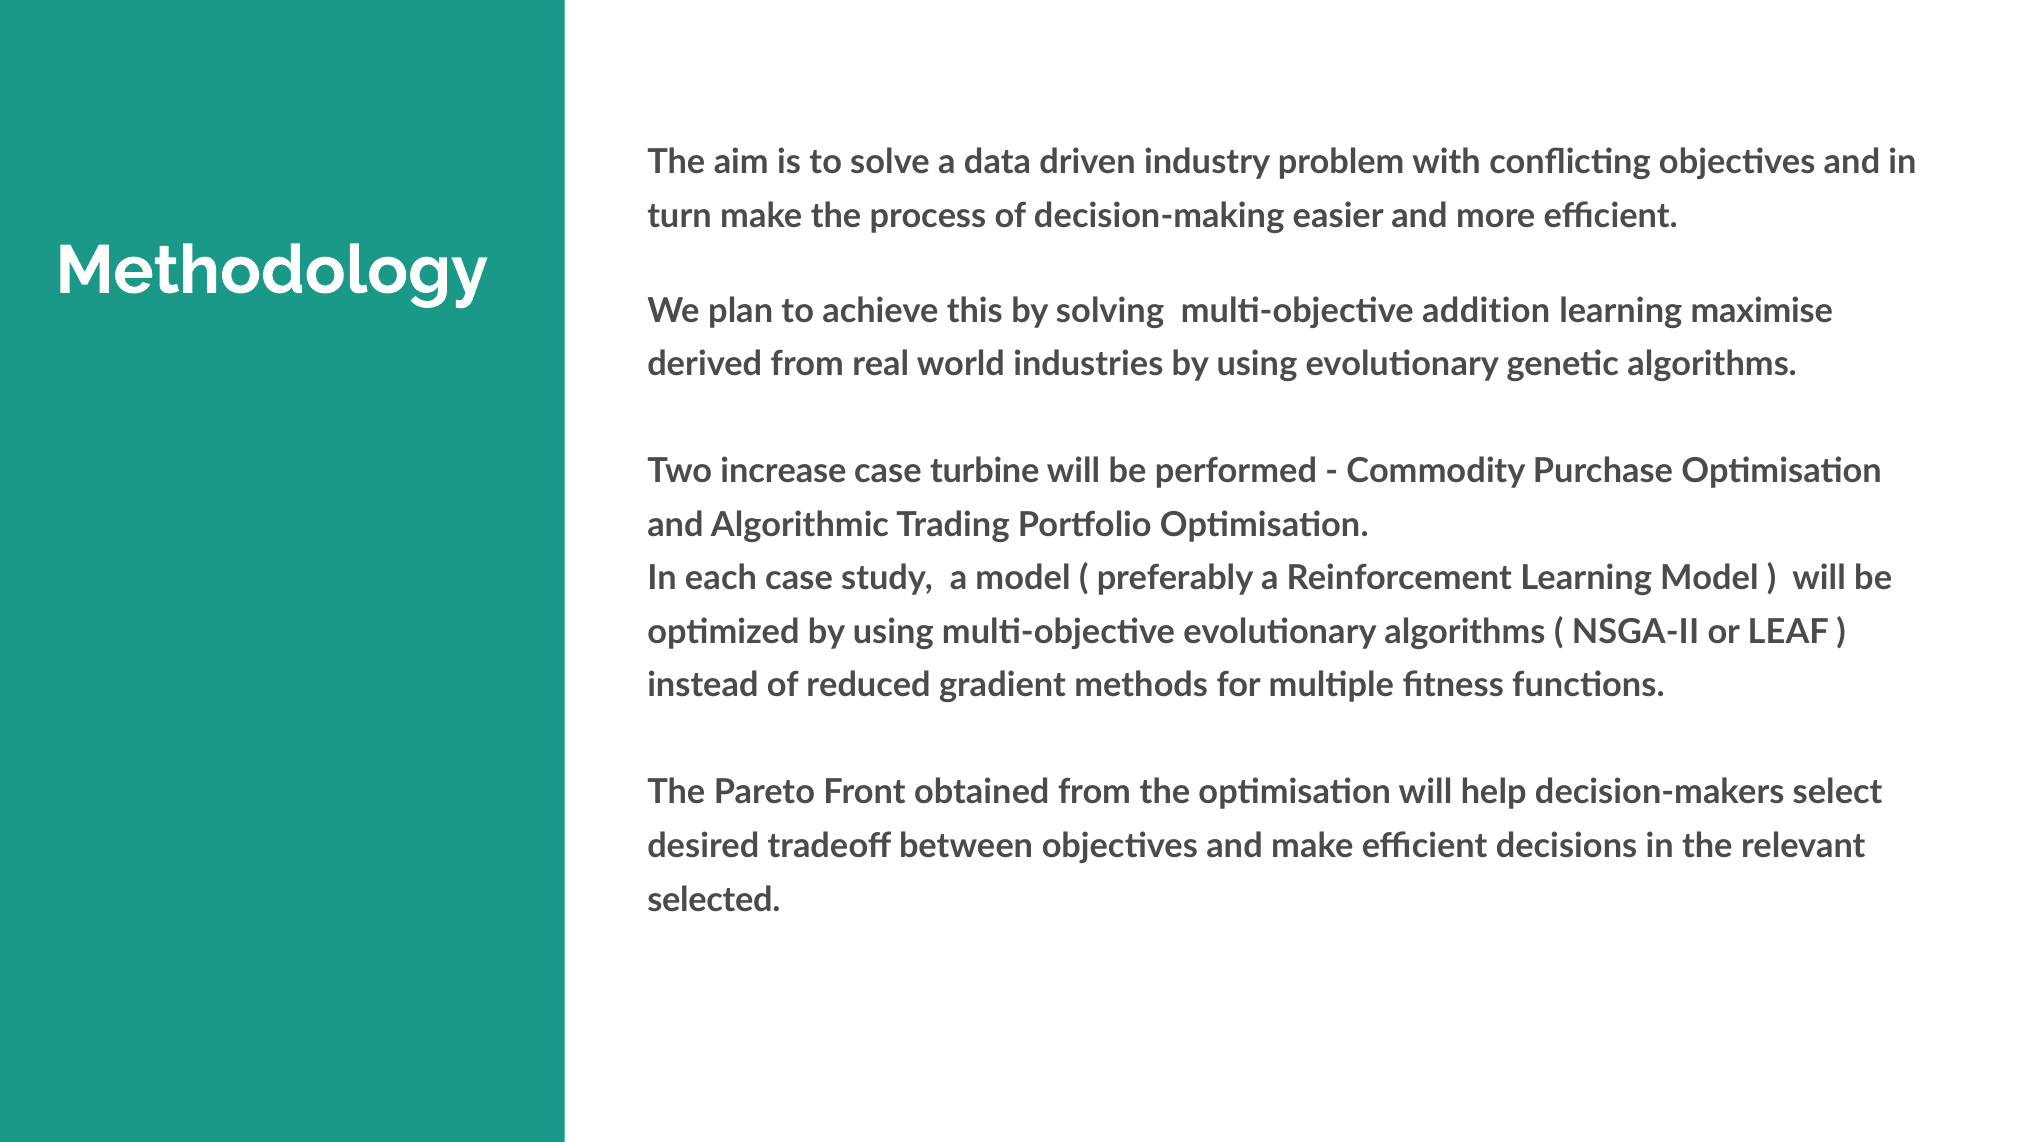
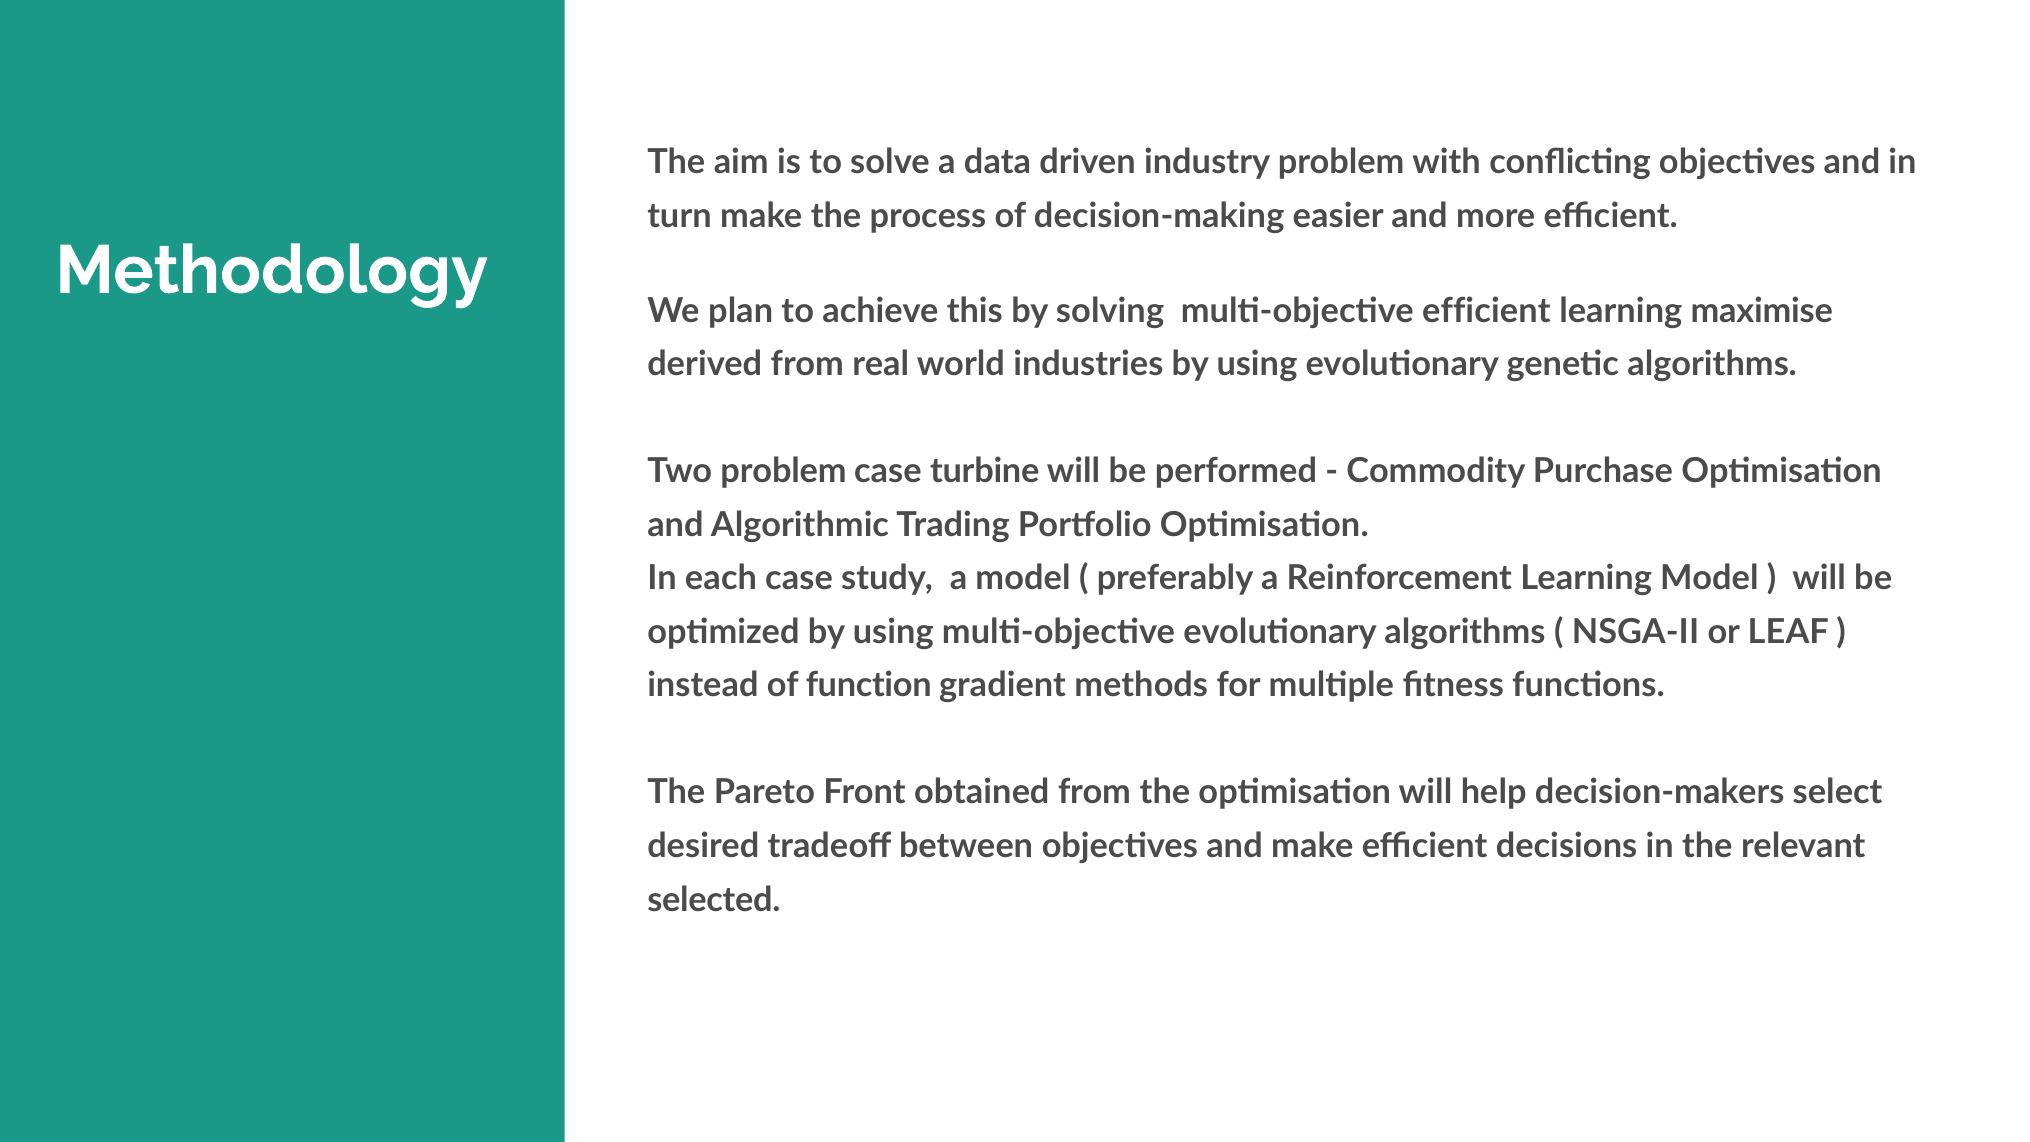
multi-objective addition: addition -> efficient
Two increase: increase -> problem
reduced: reduced -> function
